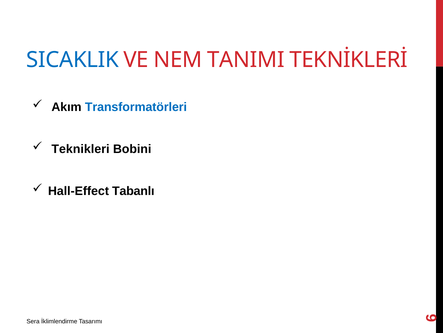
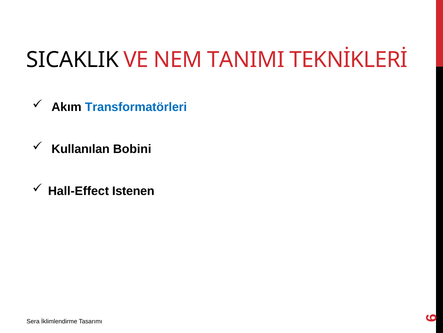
SICAKLIK colour: blue -> black
Teknikleri: Teknikleri -> Kullanılan
Tabanlı: Tabanlı -> Istenen
